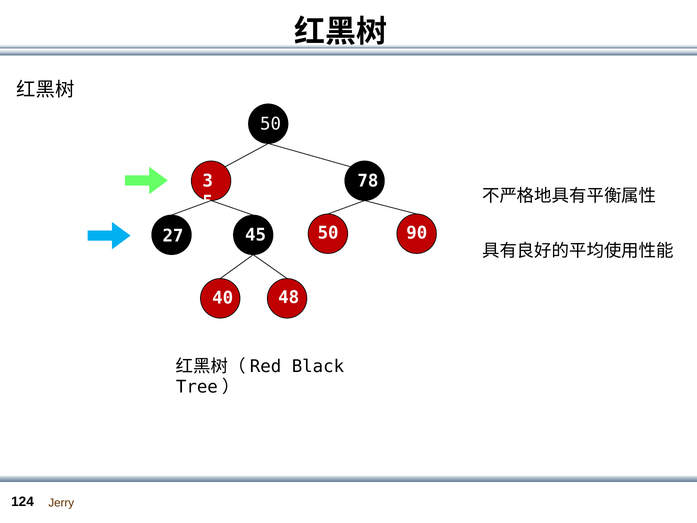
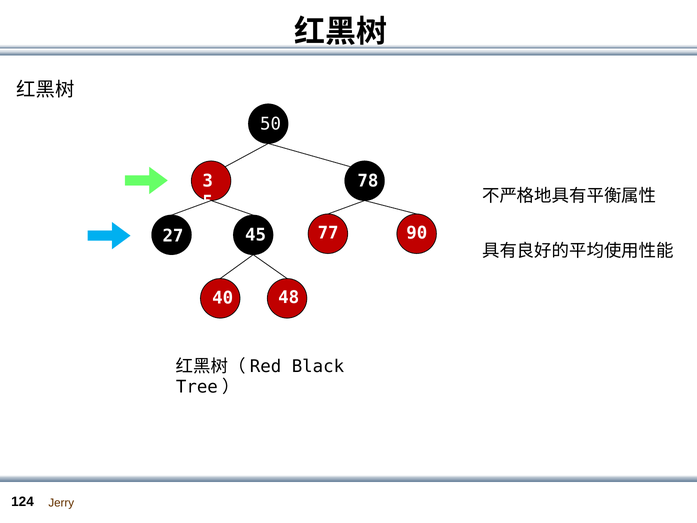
27 50: 50 -> 77
